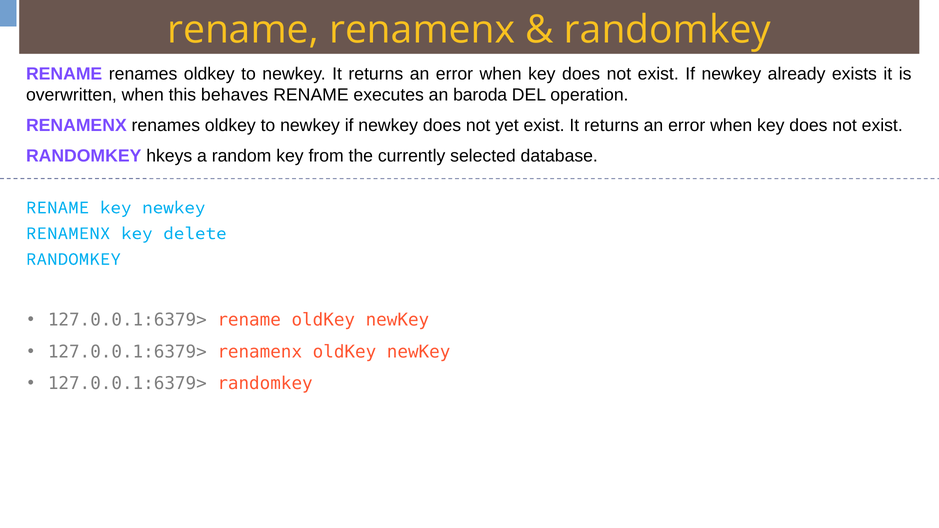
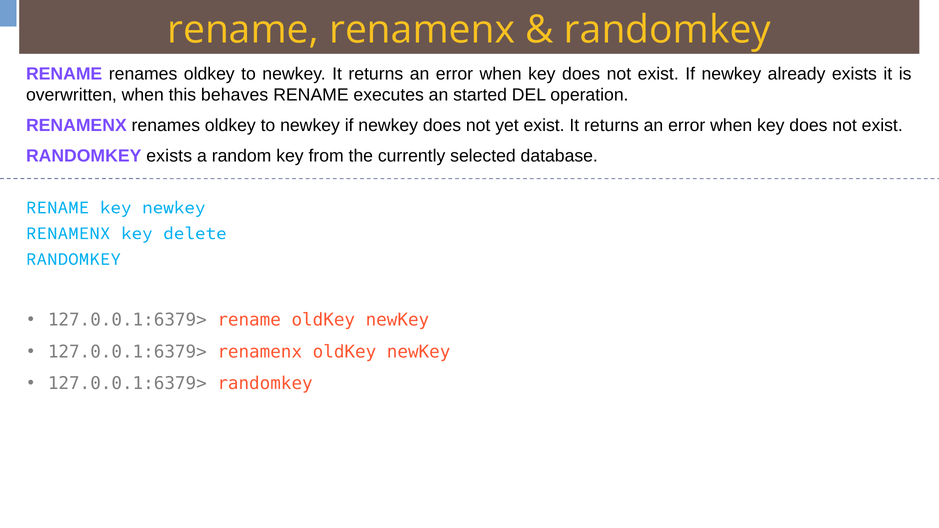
baroda: baroda -> started
RANDOMKEY hkeys: hkeys -> exists
